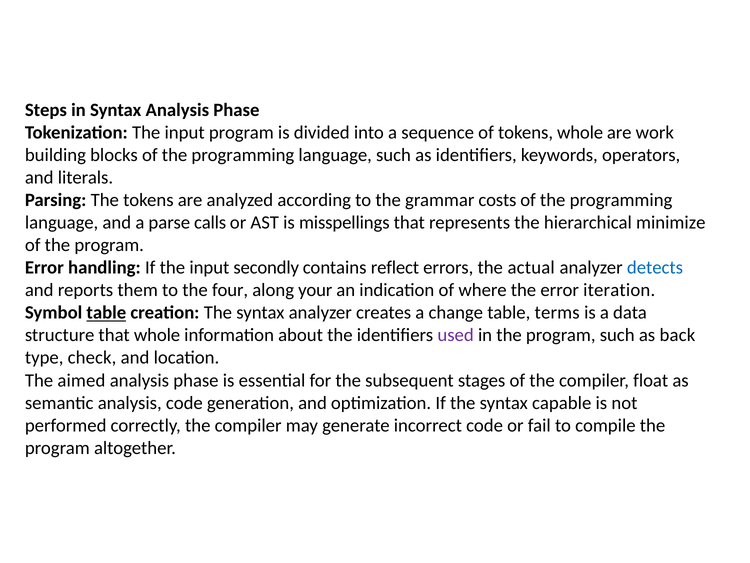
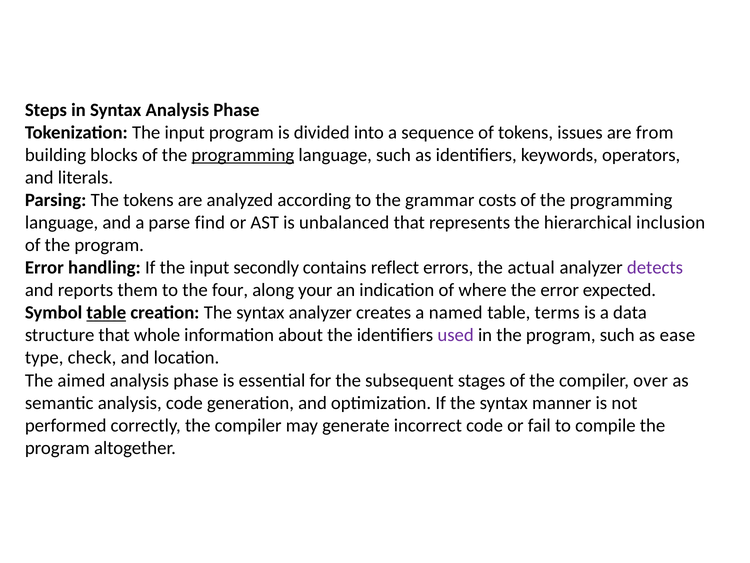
tokens whole: whole -> issues
work: work -> from
programming at (243, 155) underline: none -> present
calls: calls -> find
misspellings: misspellings -> unbalanced
minimize: minimize -> inclusion
detects colour: blue -> purple
iteration: iteration -> expected
change: change -> named
back: back -> ease
float: float -> over
capable: capable -> manner
